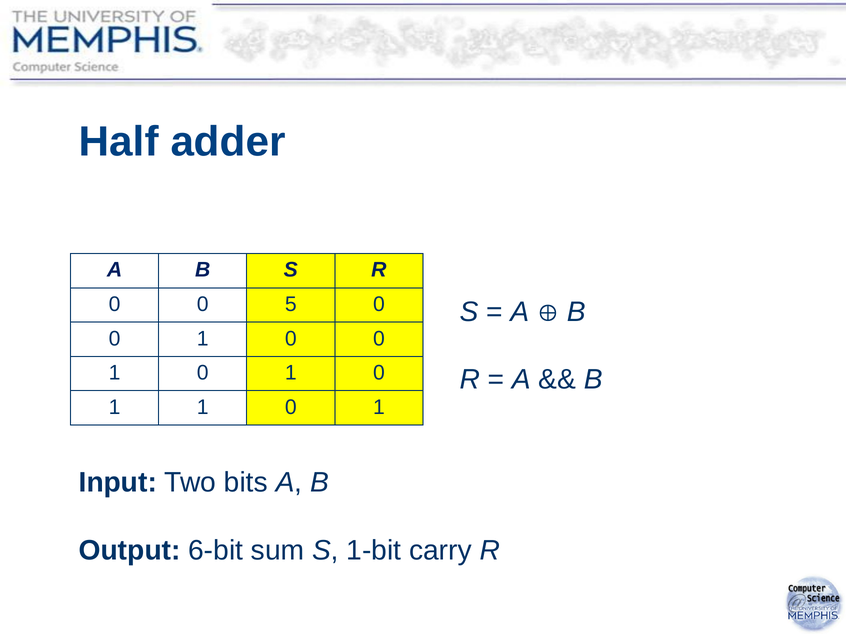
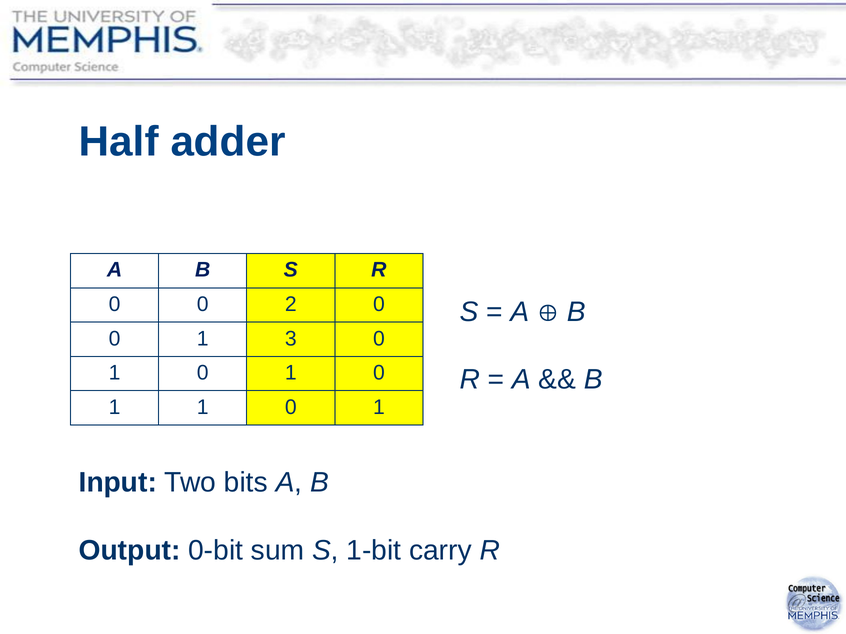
5: 5 -> 2
0 at (291, 339): 0 -> 3
6-bit: 6-bit -> 0-bit
